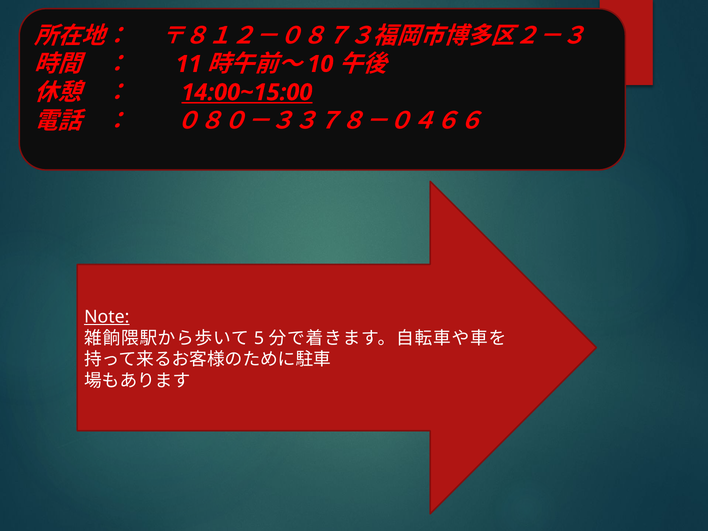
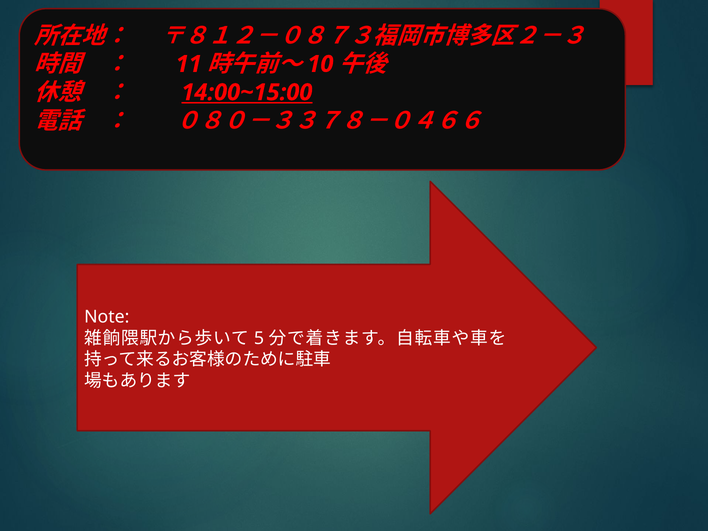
Note underline: present -> none
